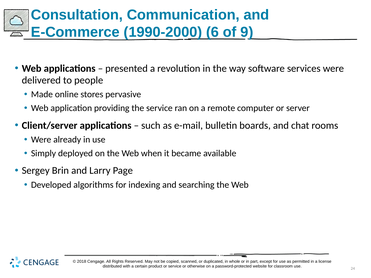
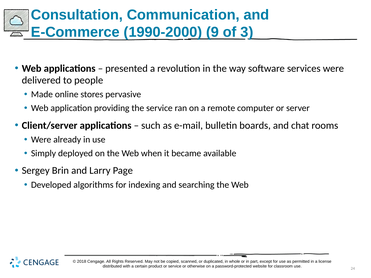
6: 6 -> 9
9: 9 -> 3
